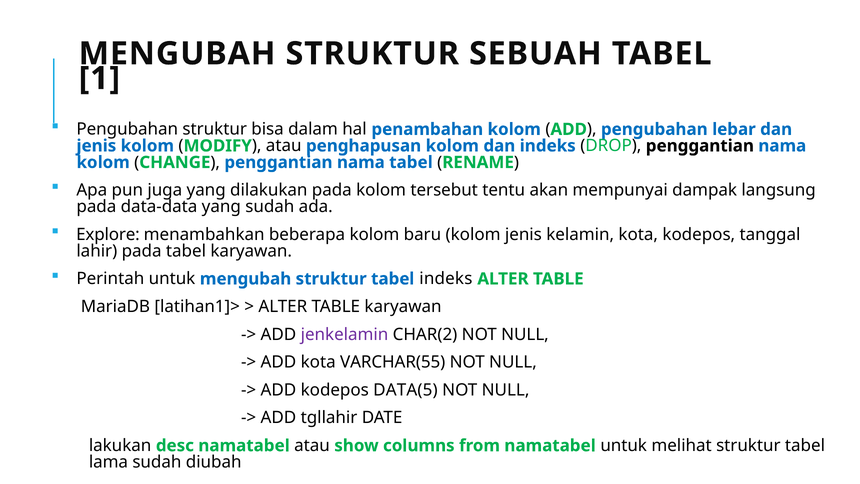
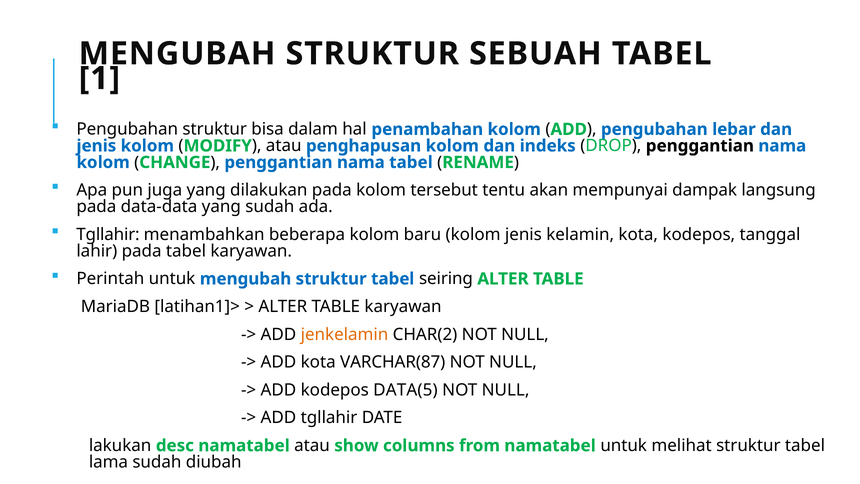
Explore at (108, 234): Explore -> Tgllahir
tabel indeks: indeks -> seiring
jenkelamin colour: purple -> orange
VARCHAR(55: VARCHAR(55 -> VARCHAR(87
